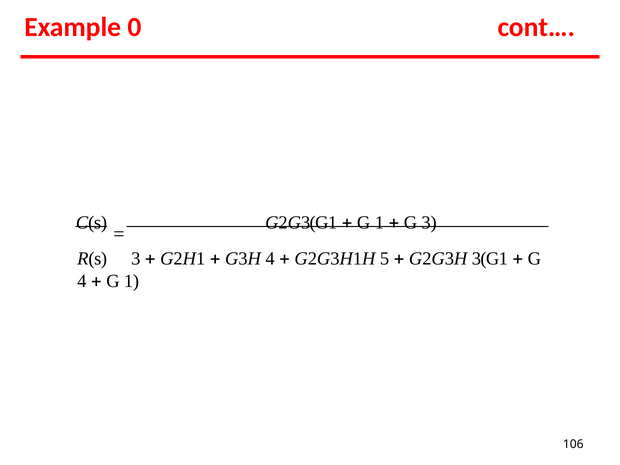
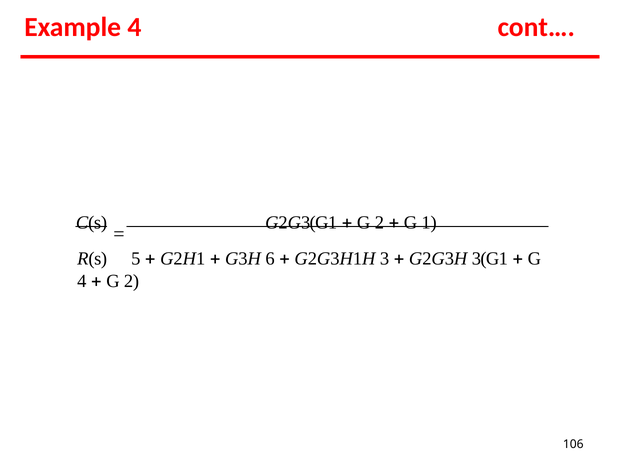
Example 0: 0 -> 4
1 at (379, 223): 1 -> 2
G 3: 3 -> 1
R(s 3: 3 -> 5
G3H 4: 4 -> 6
5: 5 -> 3
1 at (132, 281): 1 -> 2
